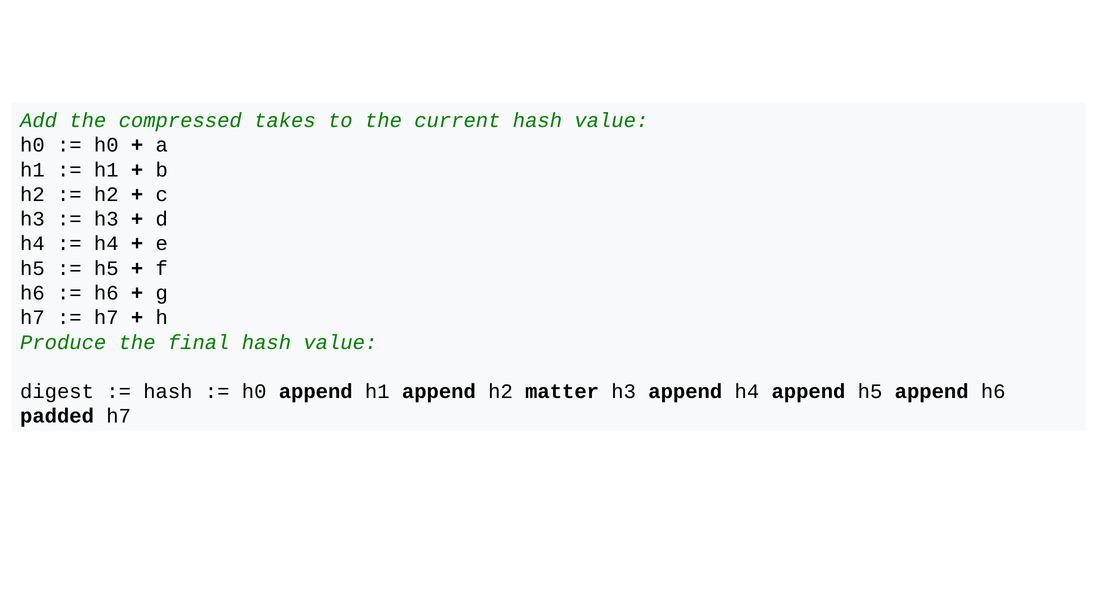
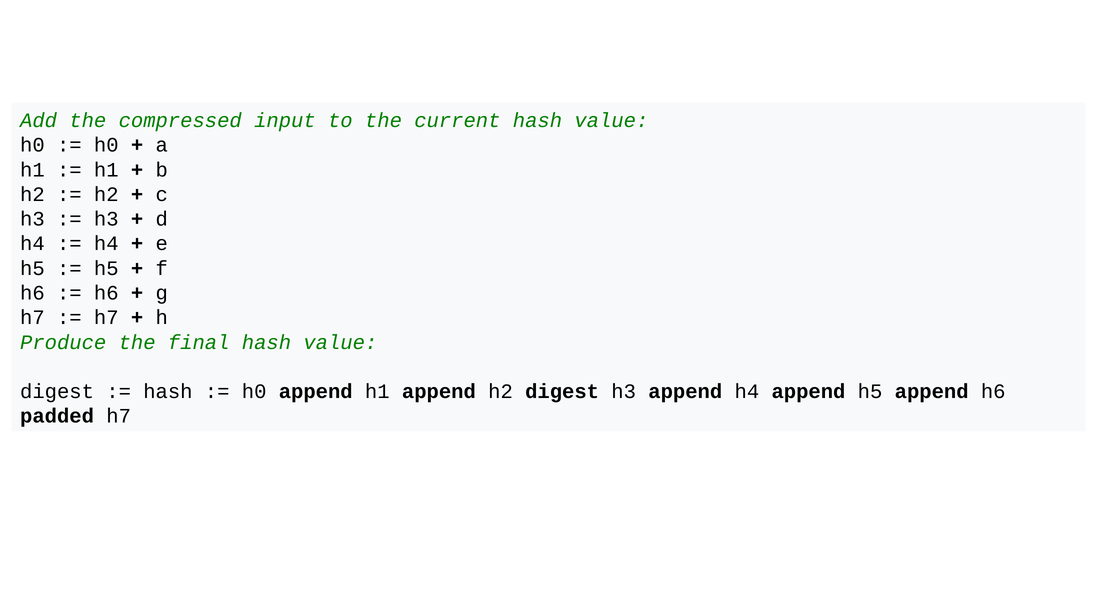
takes: takes -> input
h2 matter: matter -> digest
